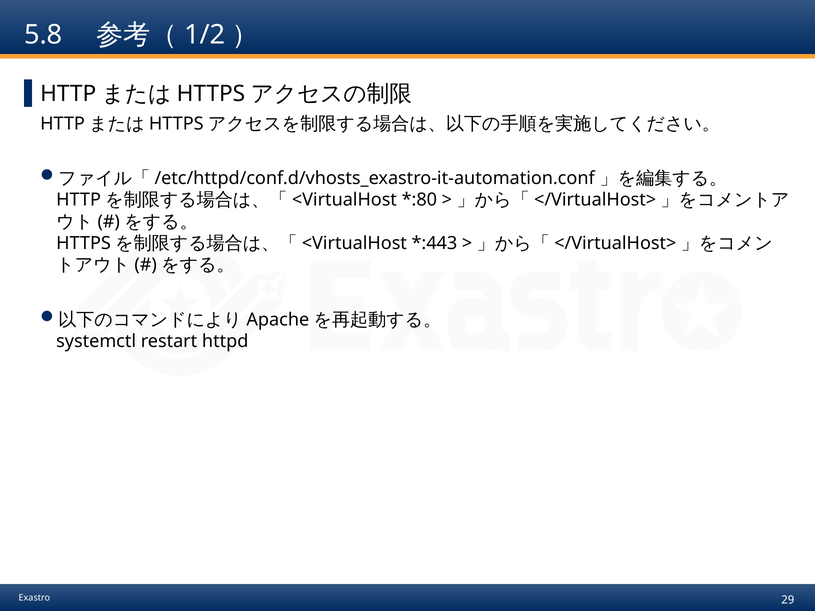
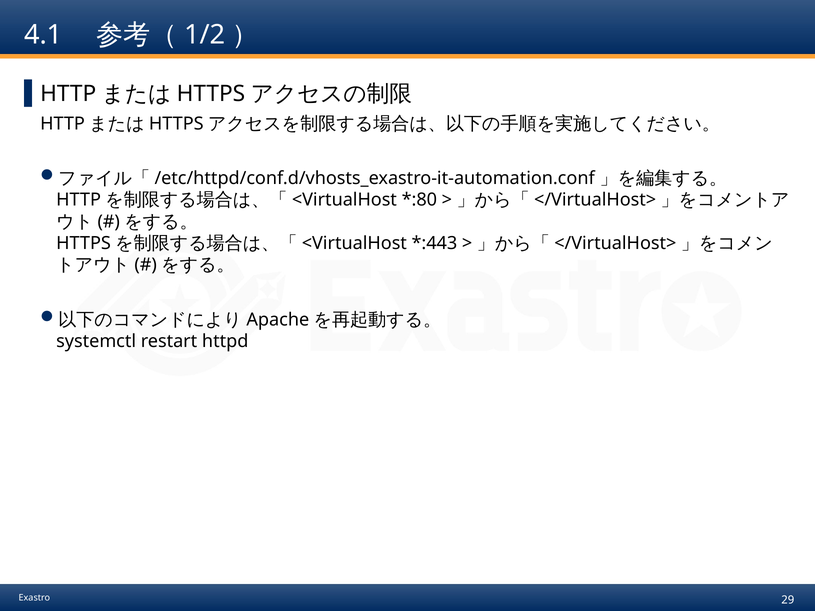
5.8: 5.8 -> 4.1
